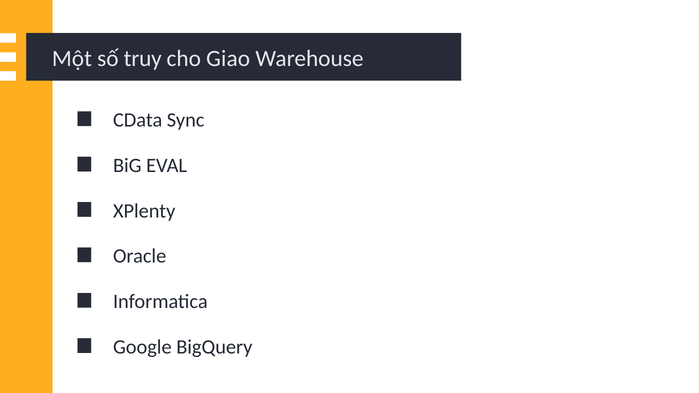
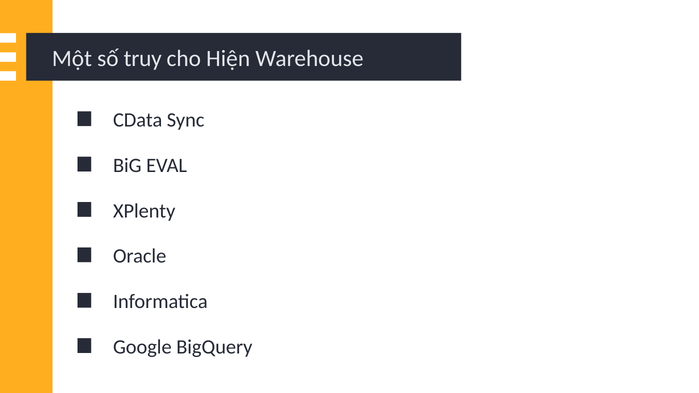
Giao: Giao -> Hiện
